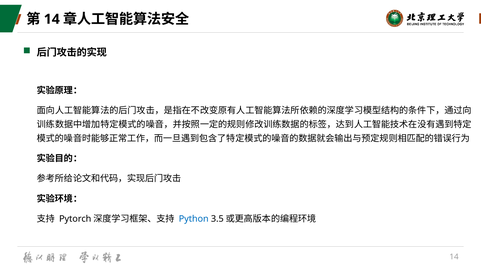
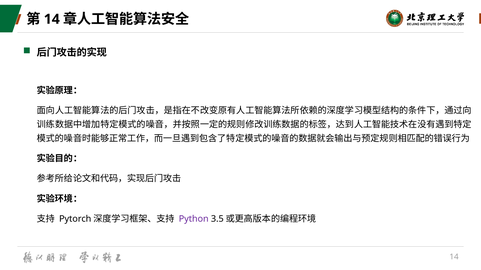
Python colour: blue -> purple
